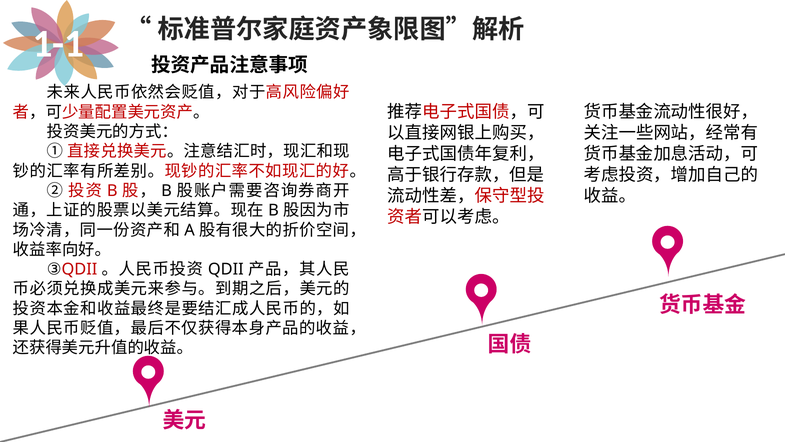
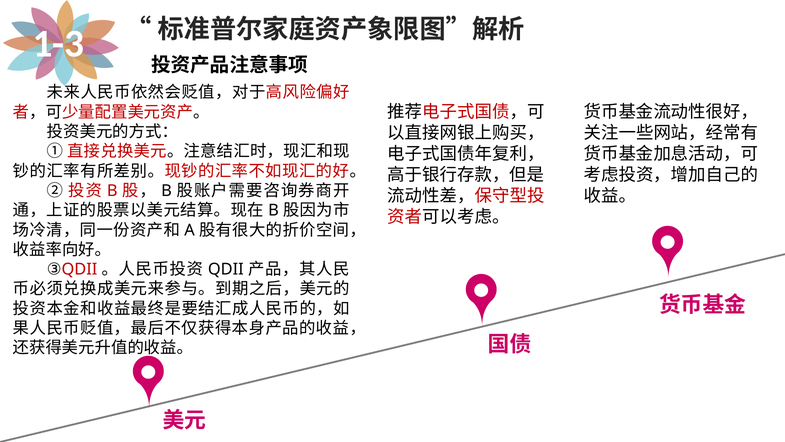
1-1: 1-1 -> 1-3
